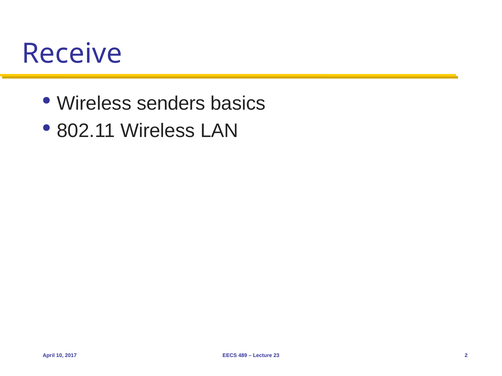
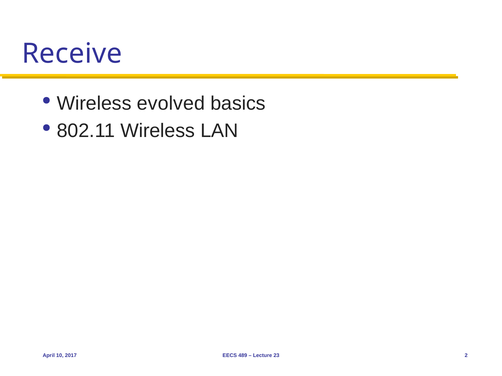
senders: senders -> evolved
